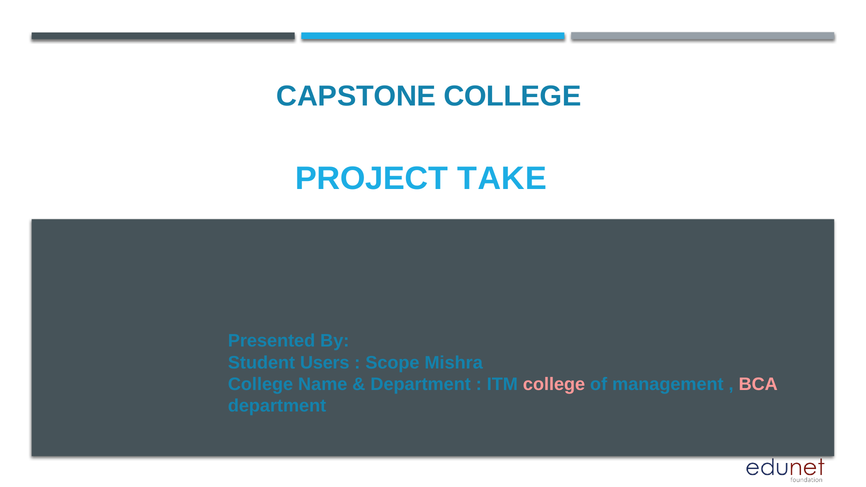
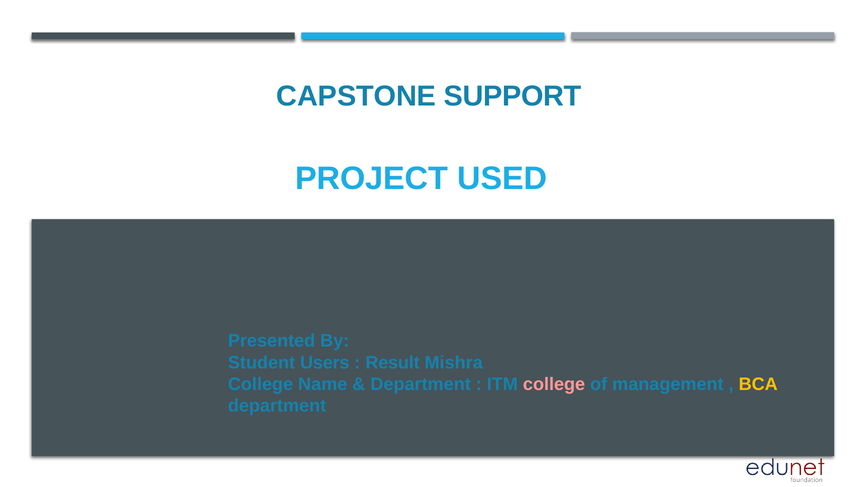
CAPSTONE COLLEGE: COLLEGE -> SUPPORT
TAKE: TAKE -> USED
Scope: Scope -> Result
BCA colour: pink -> yellow
